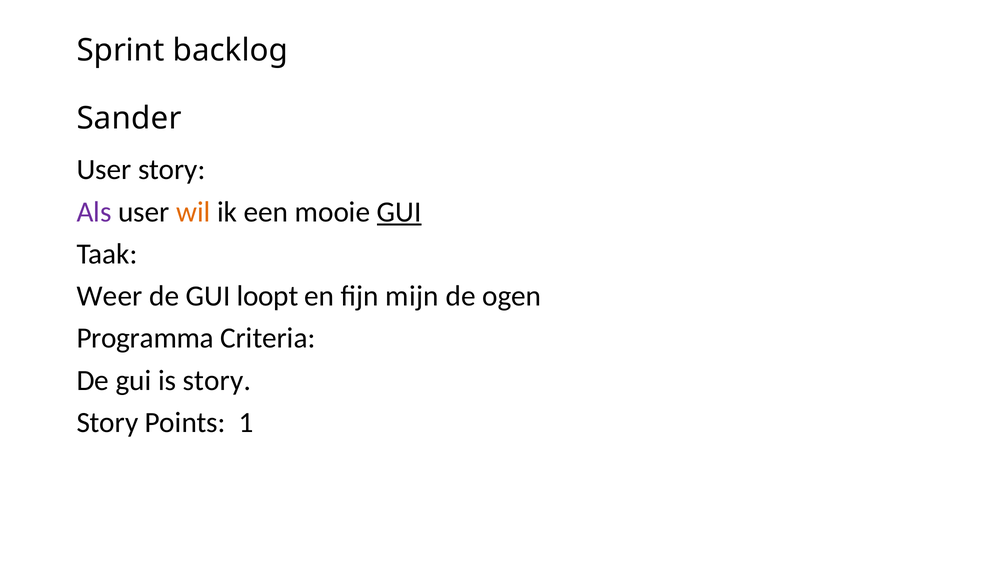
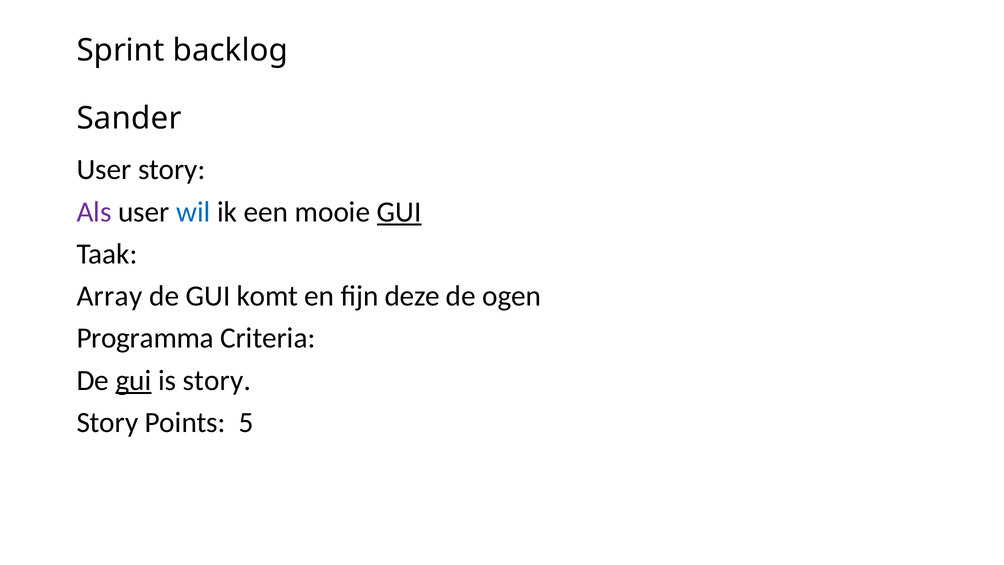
wil colour: orange -> blue
Weer: Weer -> Array
loopt: loopt -> komt
mijn: mijn -> deze
gui at (134, 380) underline: none -> present
1: 1 -> 5
